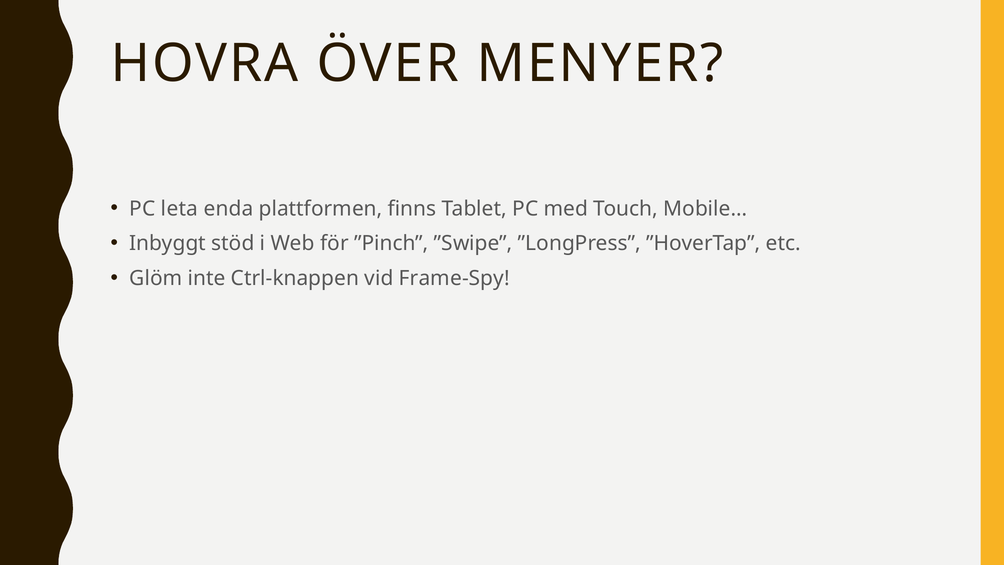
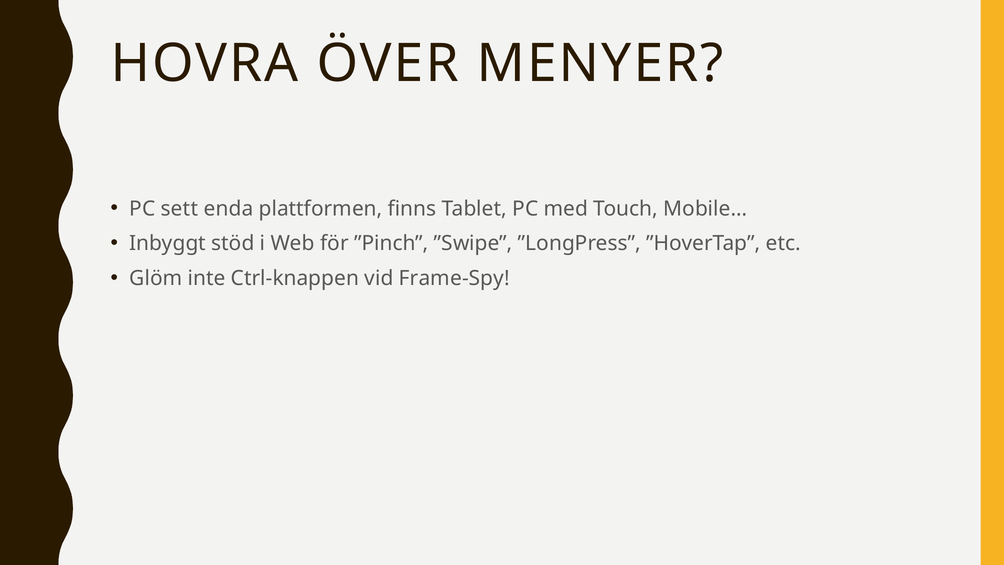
leta: leta -> sett
